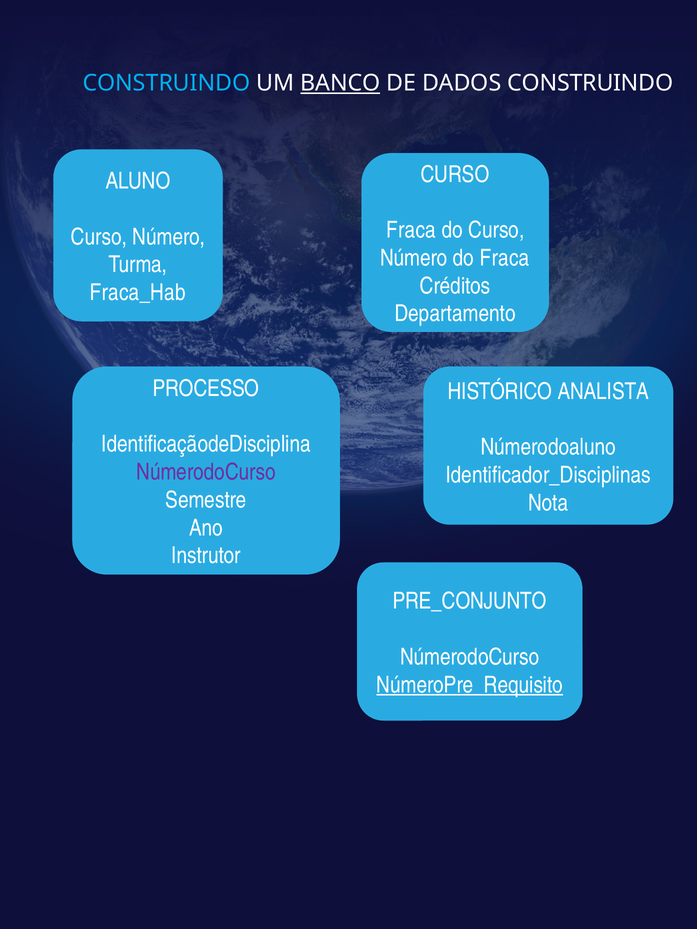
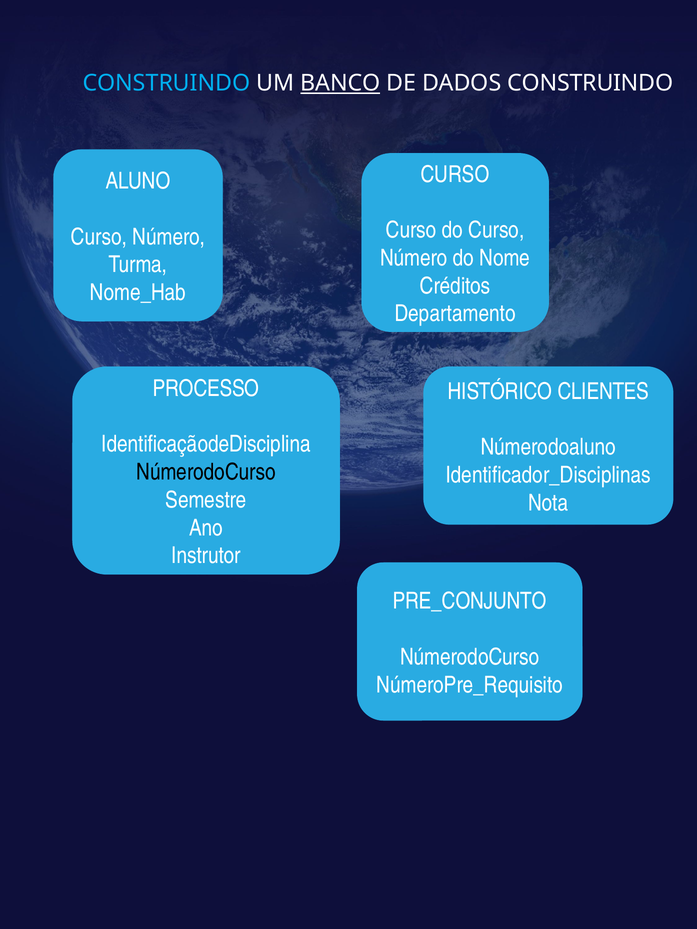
Fraca at (411, 230): Fraca -> Curso
do Fraca: Fraca -> Nome
Fraca_Hab: Fraca_Hab -> Nome_Hab
ANALISTA: ANALISTA -> CLIENTES
NúmerodoCurso at (206, 472) colour: purple -> black
NúmeroPre_Requisito underline: present -> none
